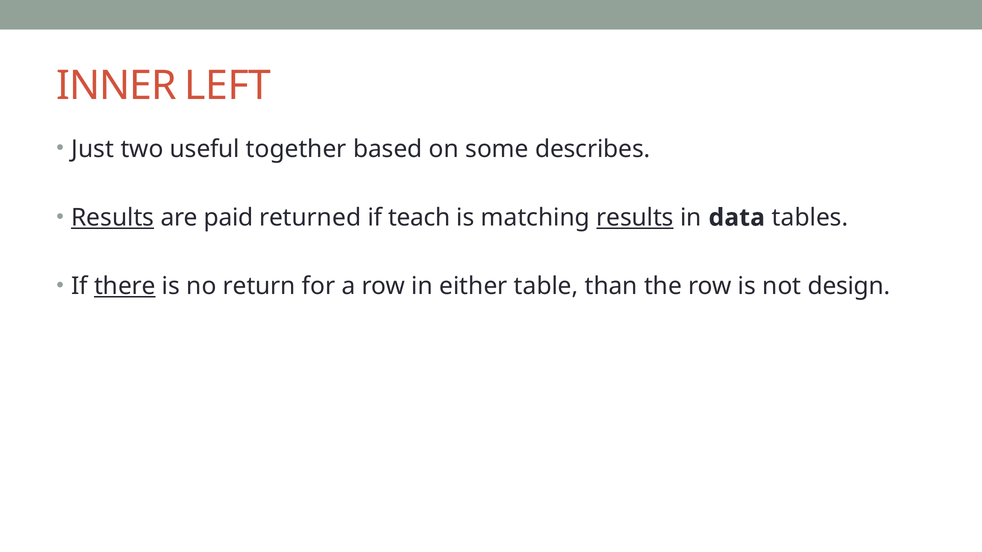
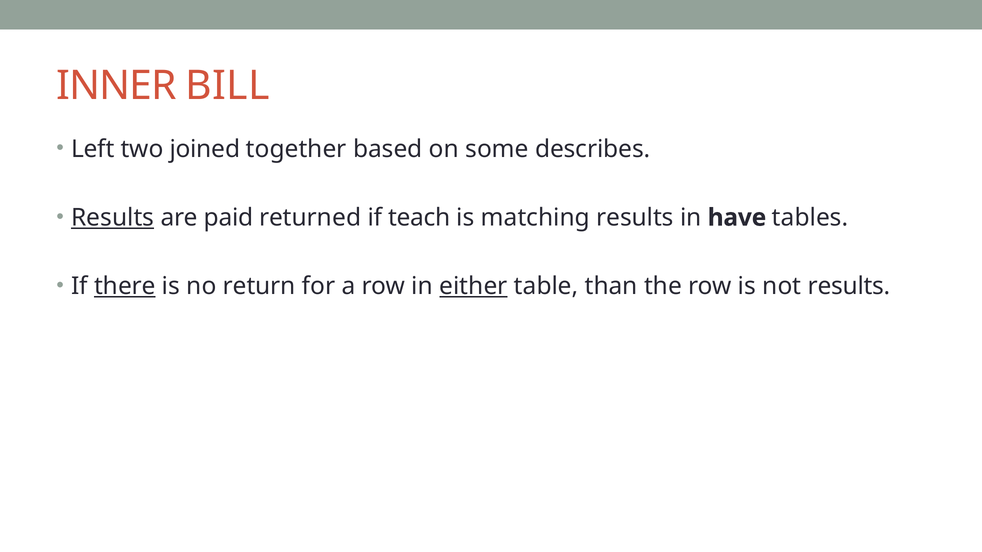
LEFT: LEFT -> BILL
Just: Just -> Left
useful: useful -> joined
results at (635, 218) underline: present -> none
data: data -> have
either underline: none -> present
not design: design -> results
